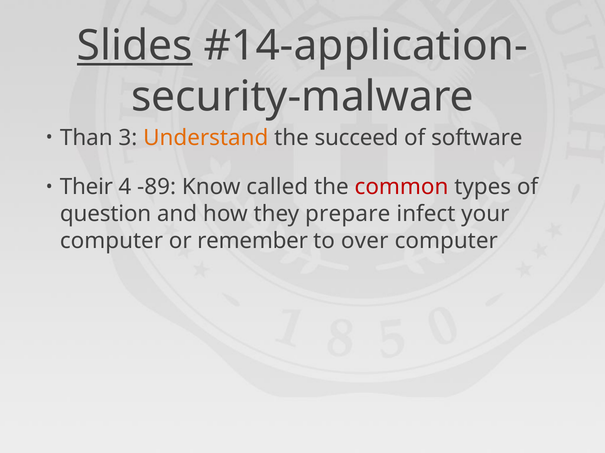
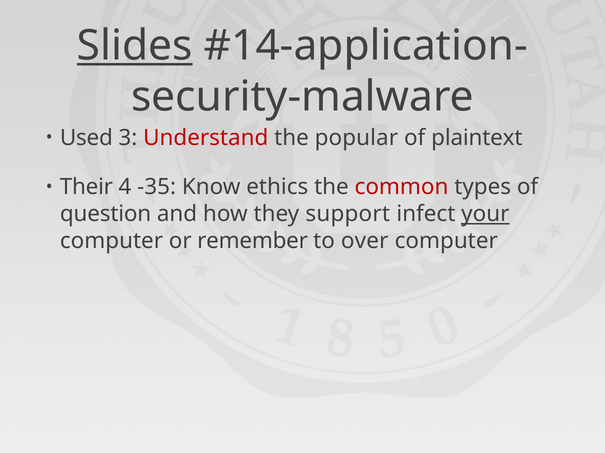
Than: Than -> Used
Understand colour: orange -> red
succeed: succeed -> popular
software: software -> plaintext
-89: -89 -> -35
called: called -> ethics
prepare: prepare -> support
your underline: none -> present
